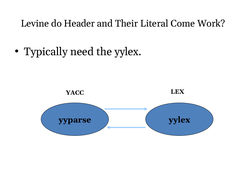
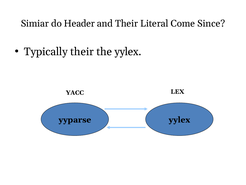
Levine: Levine -> Simiar
Work: Work -> Since
Typically need: need -> their
